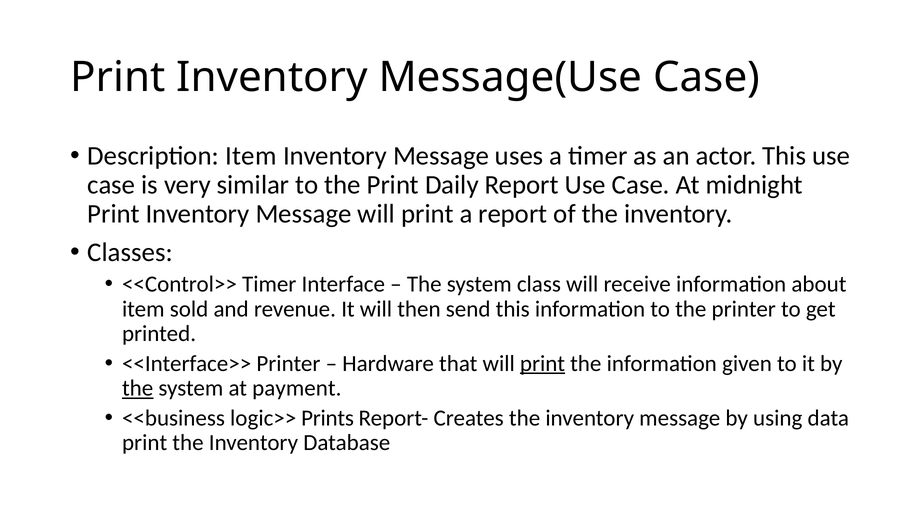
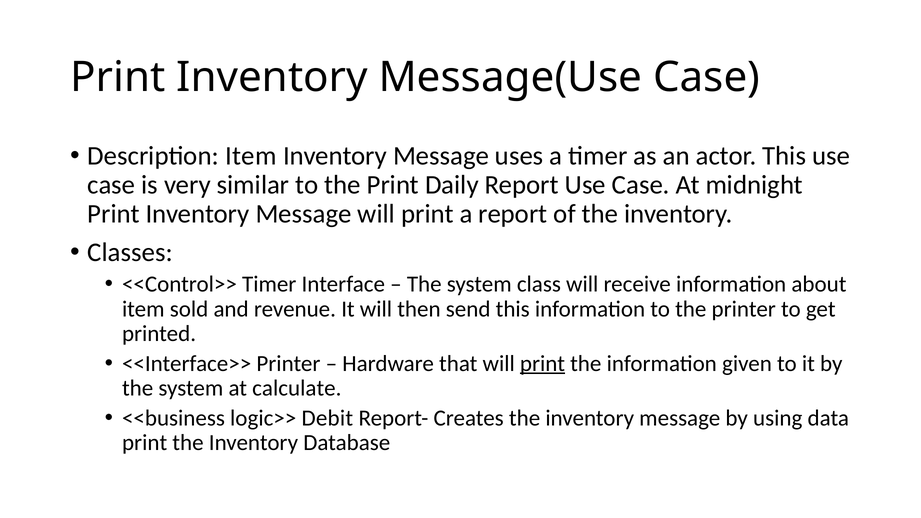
the at (138, 388) underline: present -> none
payment: payment -> calculate
Prints: Prints -> Debit
